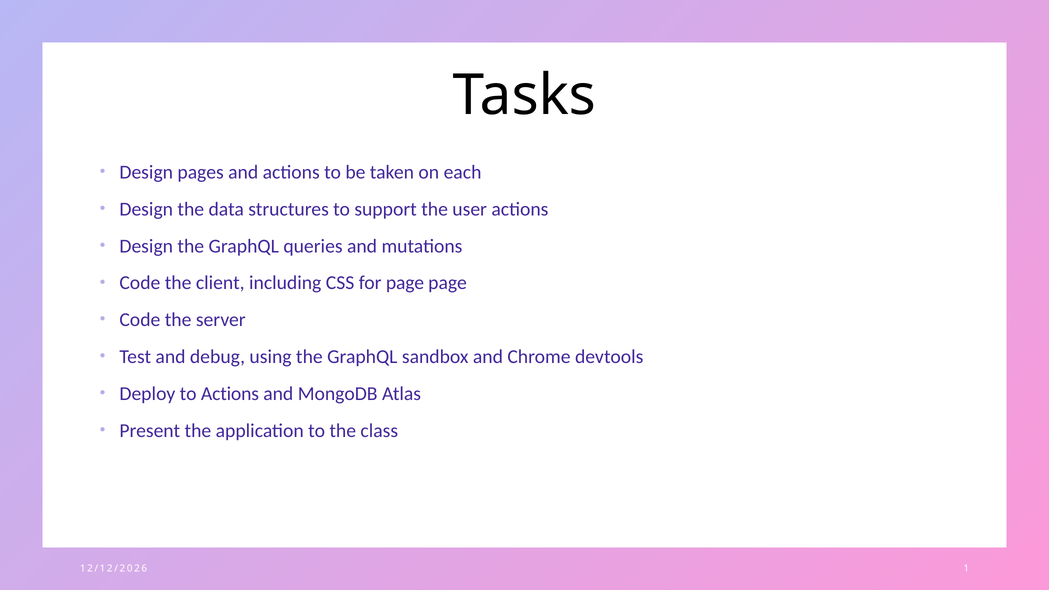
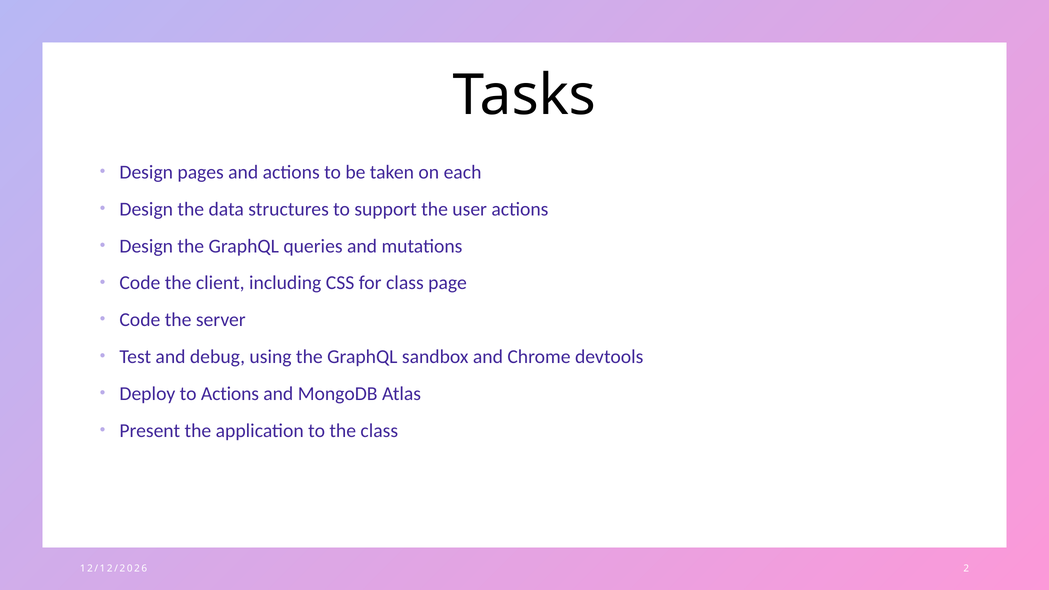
for page: page -> class
1: 1 -> 2
